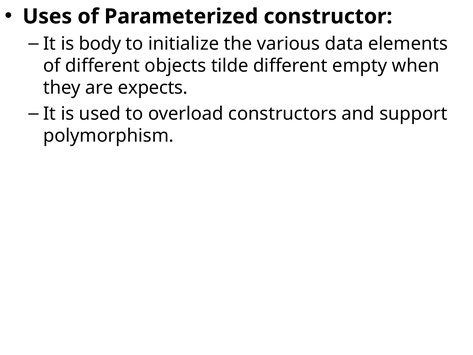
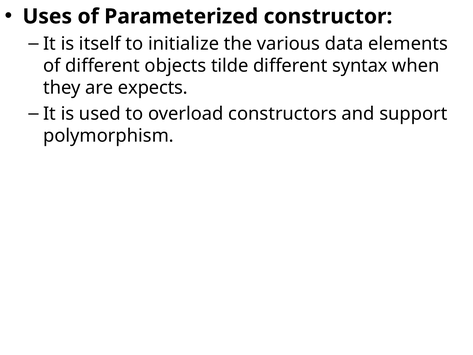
body: body -> itself
empty: empty -> syntax
